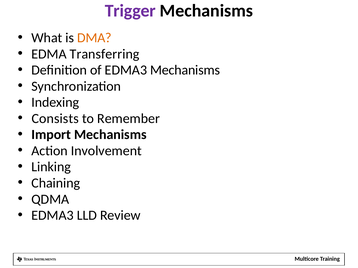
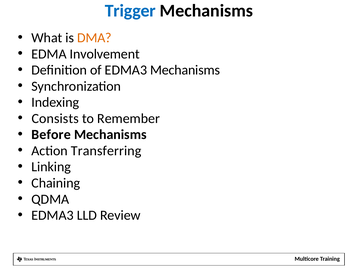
Trigger colour: purple -> blue
Transferring: Transferring -> Involvement
Import: Import -> Before
Involvement: Involvement -> Transferring
